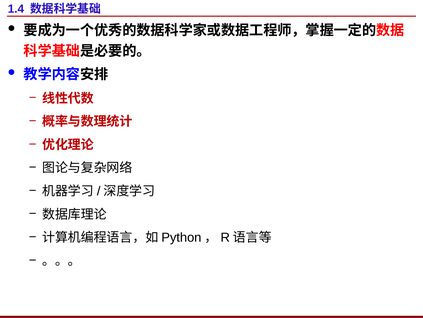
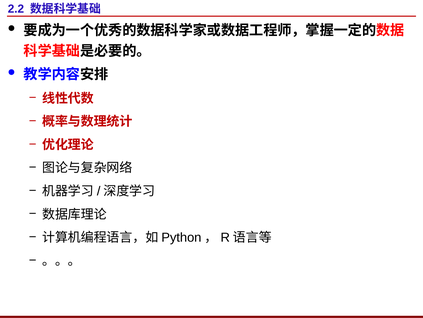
1.4: 1.4 -> 2.2
